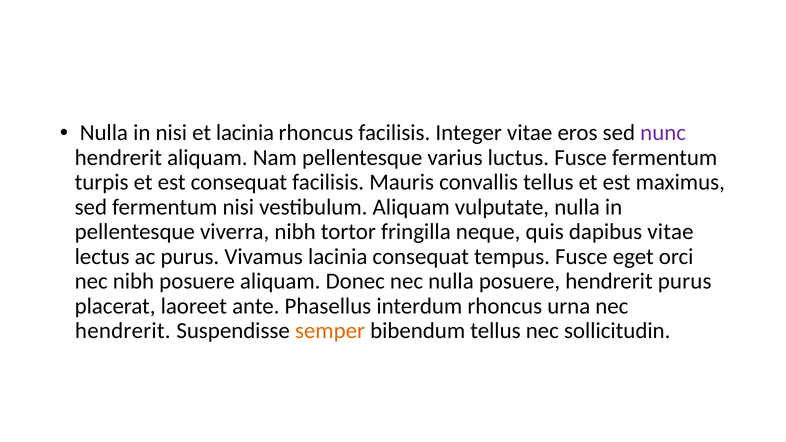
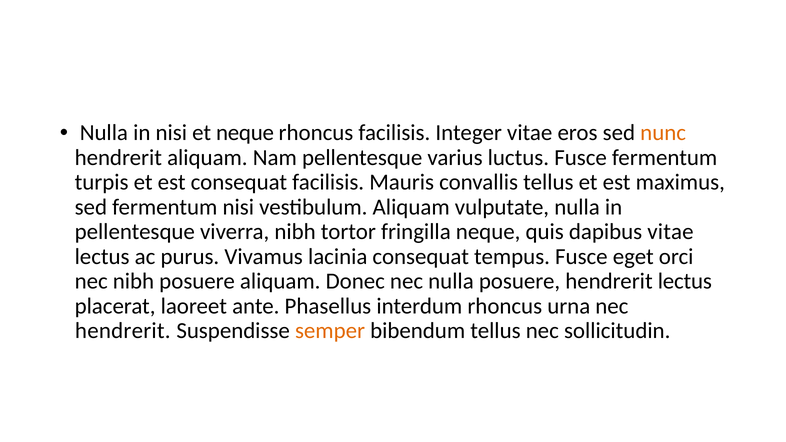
et lacinia: lacinia -> neque
nunc colour: purple -> orange
hendrerit purus: purus -> lectus
